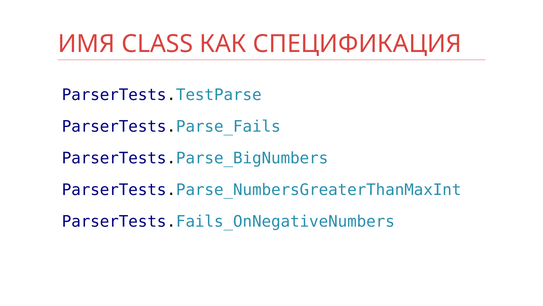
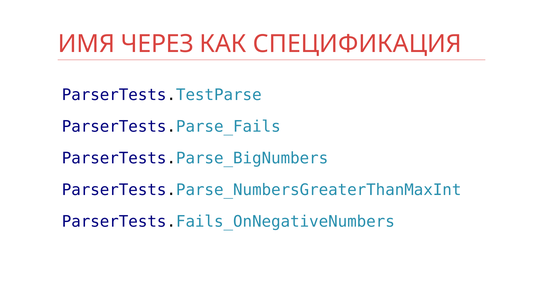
CLASS: CLASS -> ЧЕРЕЗ
